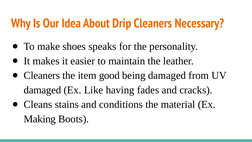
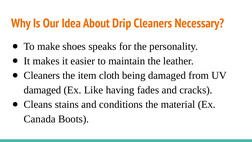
good: good -> cloth
Making: Making -> Canada
